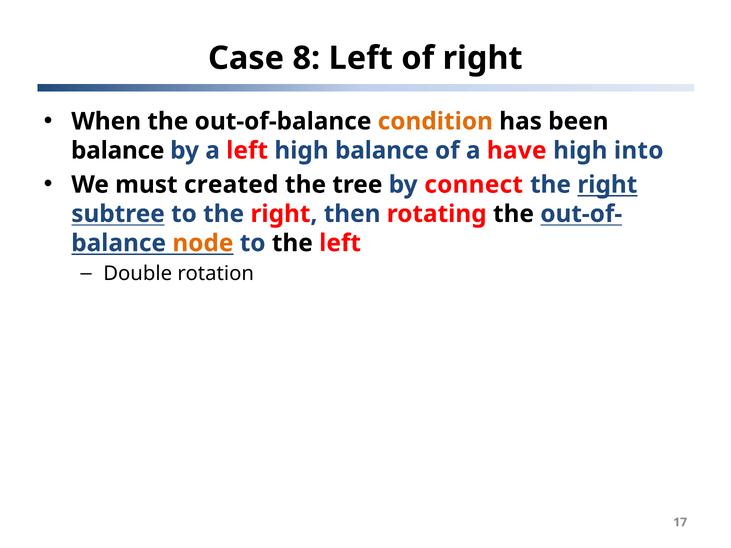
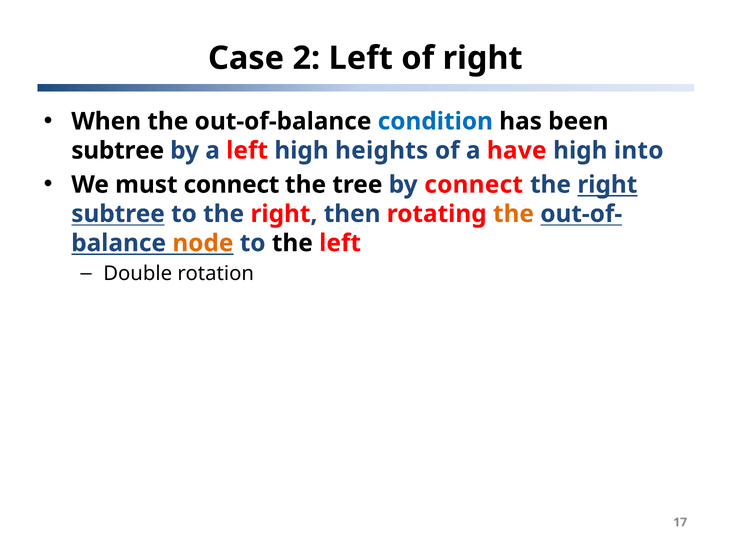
8: 8 -> 2
condition colour: orange -> blue
balance at (118, 151): balance -> subtree
high balance: balance -> heights
must created: created -> connect
the at (514, 214) colour: black -> orange
